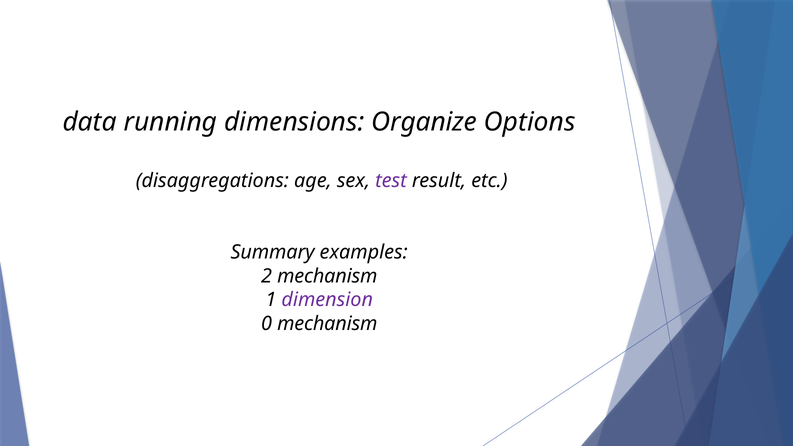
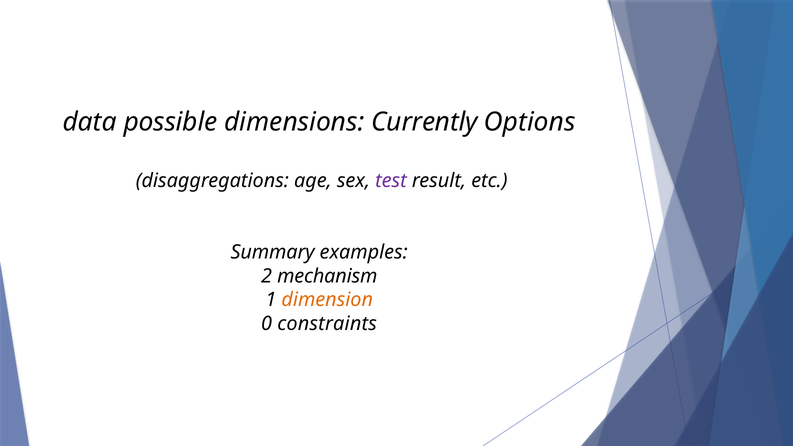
running: running -> possible
Organize: Organize -> Currently
dimension colour: purple -> orange
0 mechanism: mechanism -> constraints
